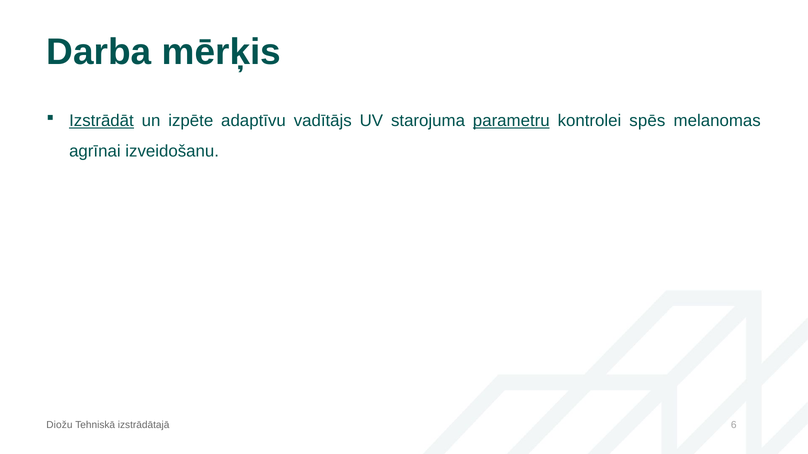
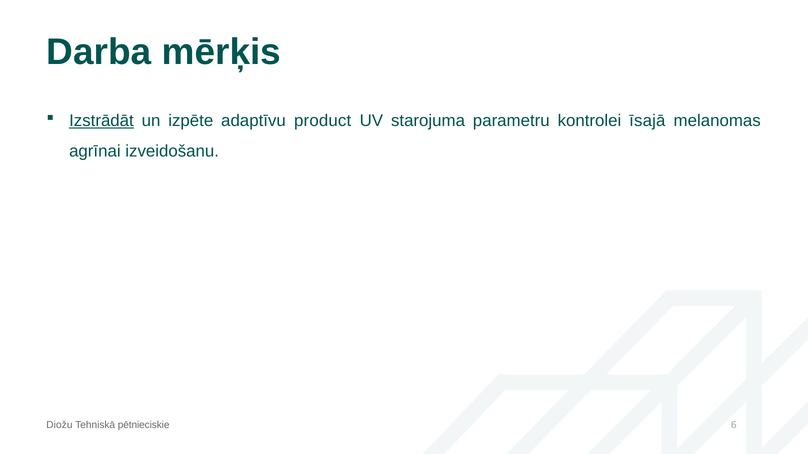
vadītājs: vadītājs -> product
parametru underline: present -> none
spēs: spēs -> īsajā
izstrādātajā: izstrādātajā -> pētnieciskie
